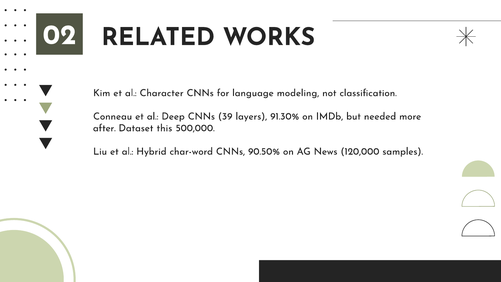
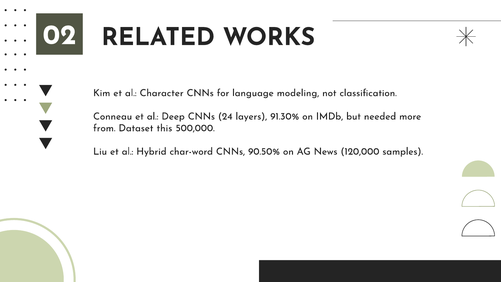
39: 39 -> 24
after: after -> from
